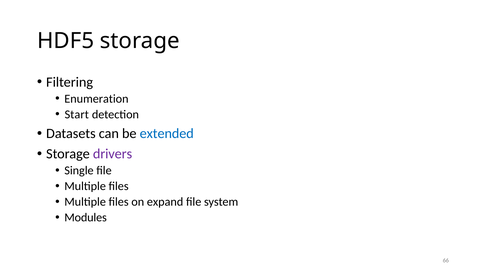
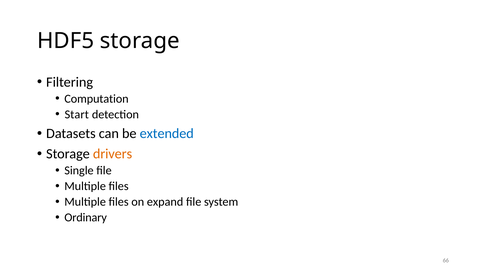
Enumeration: Enumeration -> Computation
drivers colour: purple -> orange
Modules: Modules -> Ordinary
